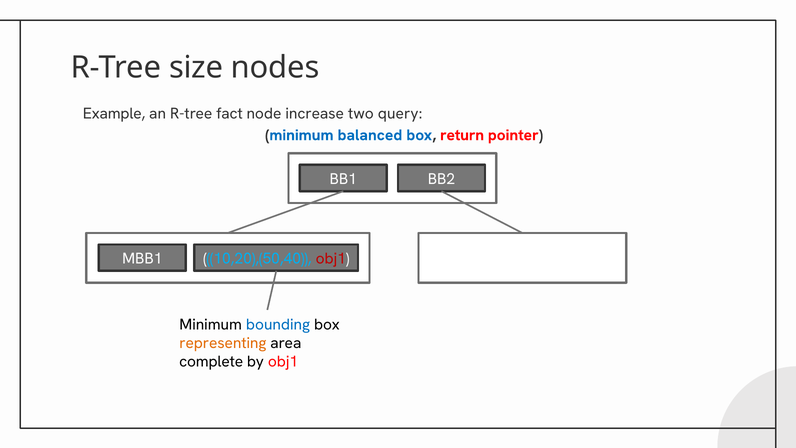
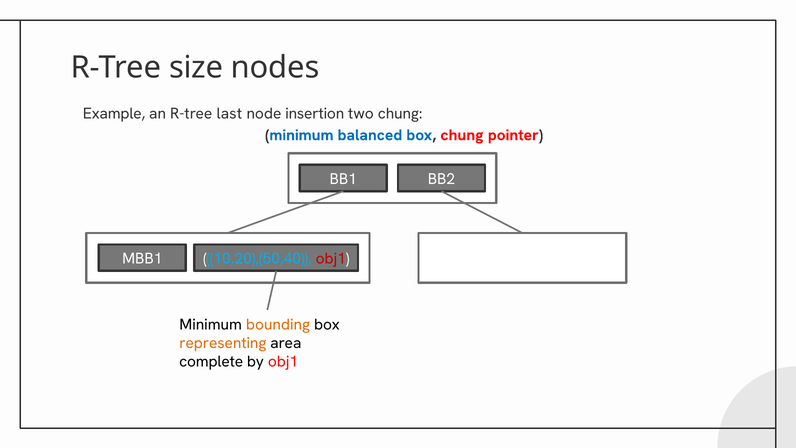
fact: fact -> last
increase: increase -> insertion
two query: query -> chung
box return: return -> chung
bounding colour: blue -> orange
